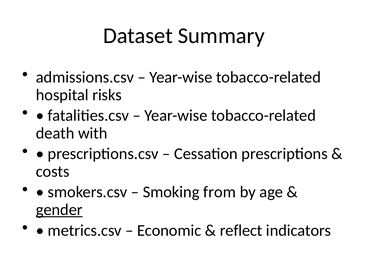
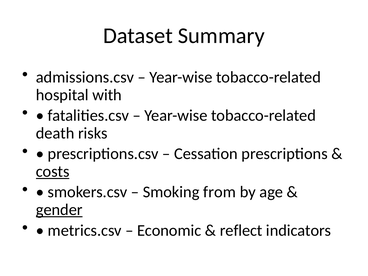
risks: risks -> with
with: with -> risks
costs underline: none -> present
